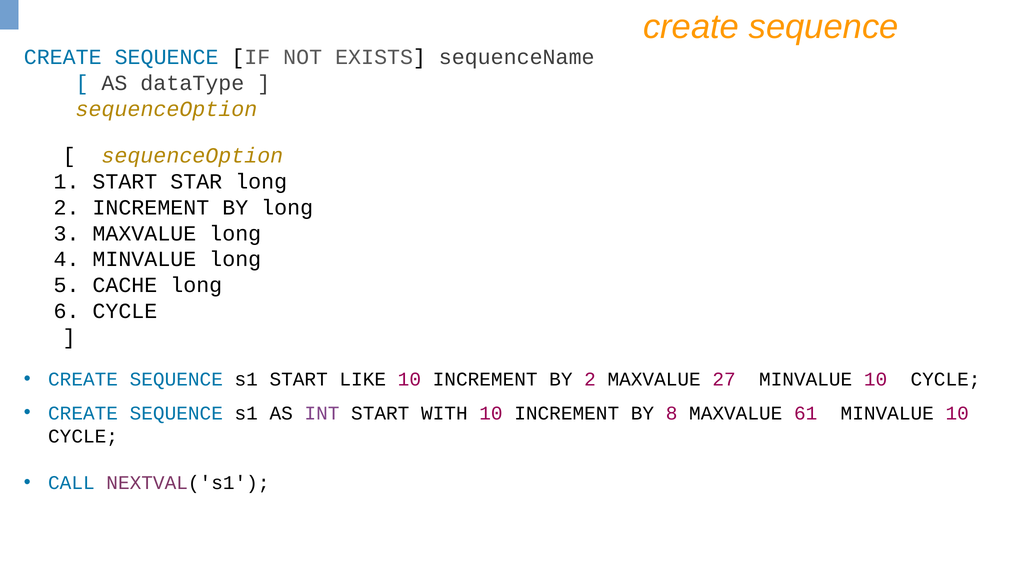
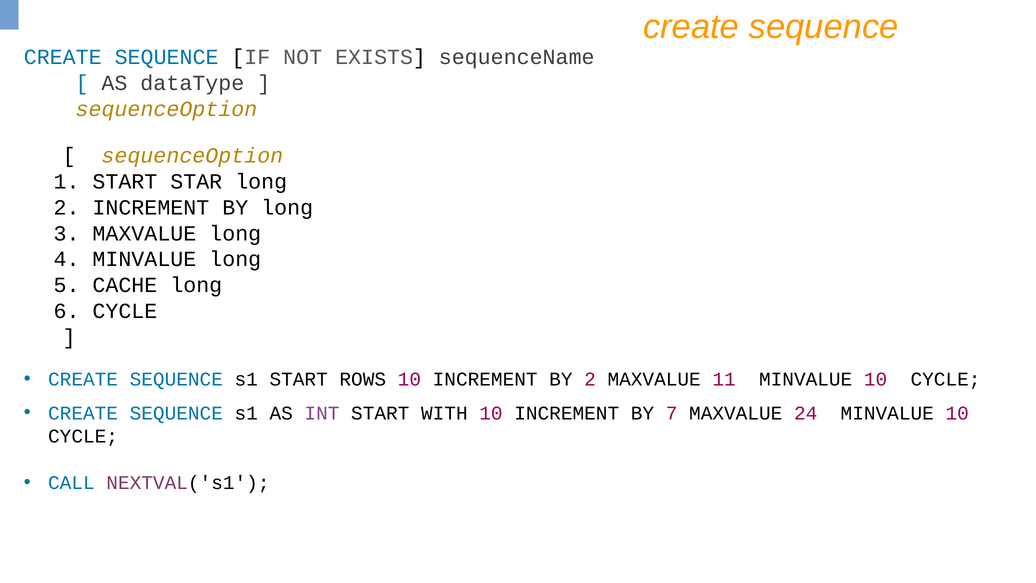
LIKE: LIKE -> ROWS
27: 27 -> 11
8: 8 -> 7
61: 61 -> 24
